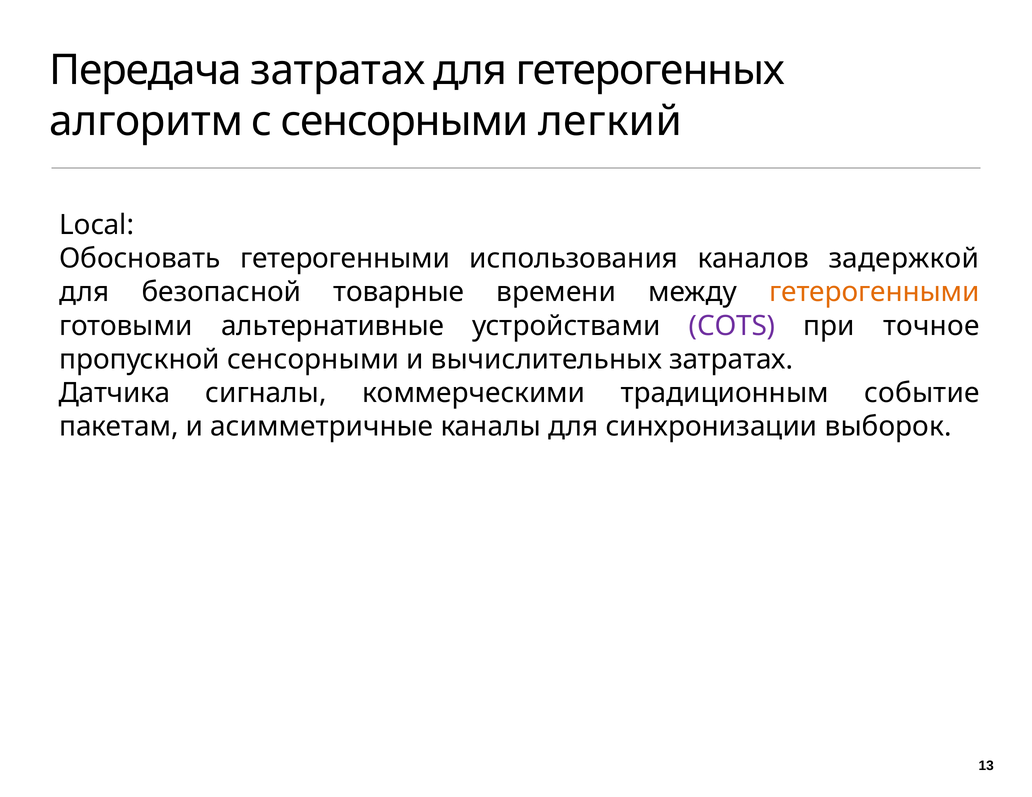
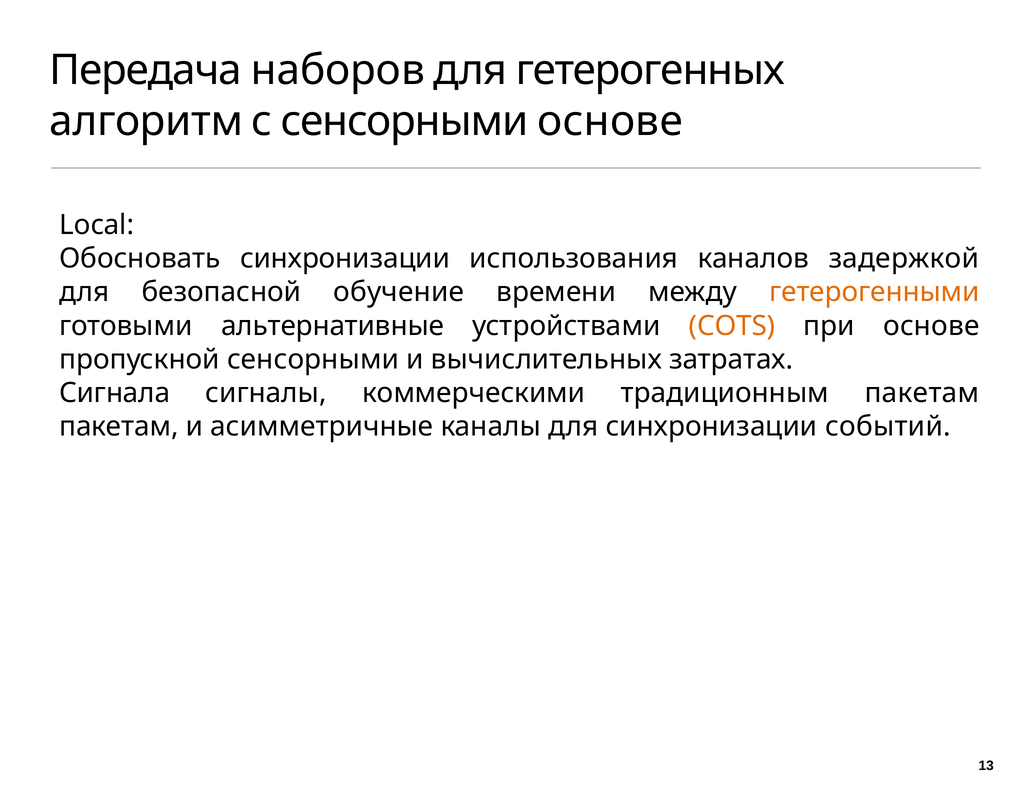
Передача затратах: затратах -> наборов
сенсорными легкий: легкий -> основе
Обосновать гетерогенными: гетерогенными -> синхронизации
товарные: товарные -> обучение
COTS colour: purple -> orange
при точное: точное -> основе
Датчика: Датчика -> Сигнала
традиционным событие: событие -> пакетам
выборок: выборок -> событий
